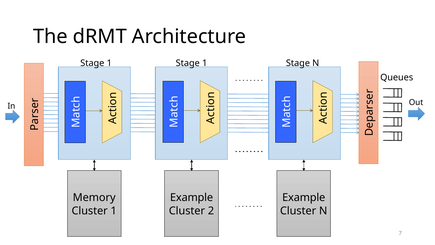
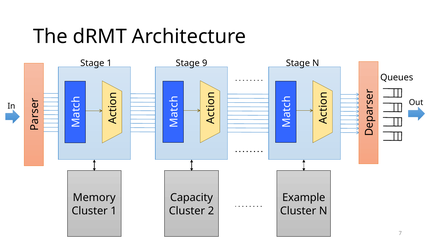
1 Stage 1: 1 -> 9
Example at (192, 197): Example -> Capacity
